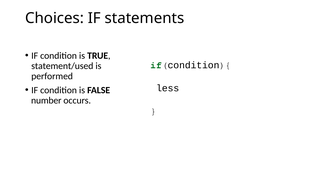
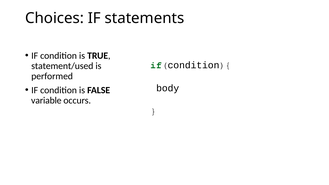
less: less -> body
number: number -> variable
